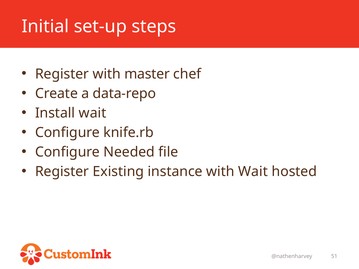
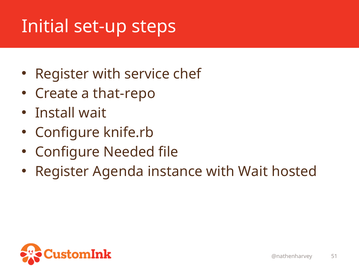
master: master -> service
data-repo: data-repo -> that-repo
Existing: Existing -> Agenda
